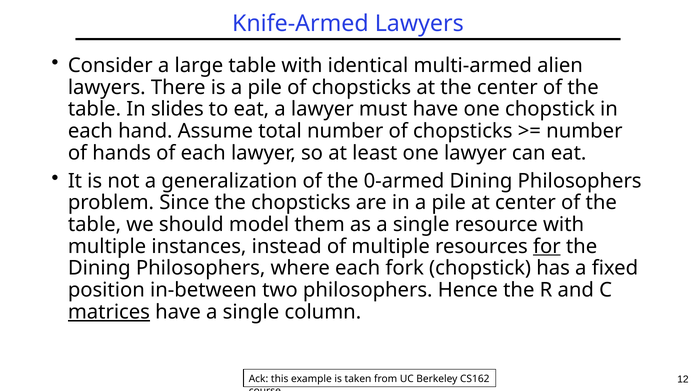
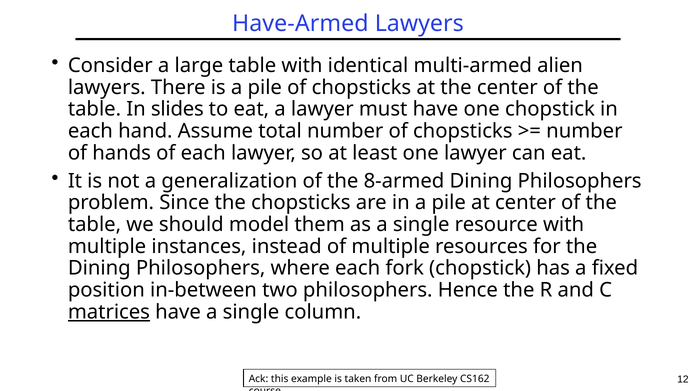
Knife-Armed: Knife-Armed -> Have-Armed
0-armed: 0-armed -> 8-armed
for underline: present -> none
